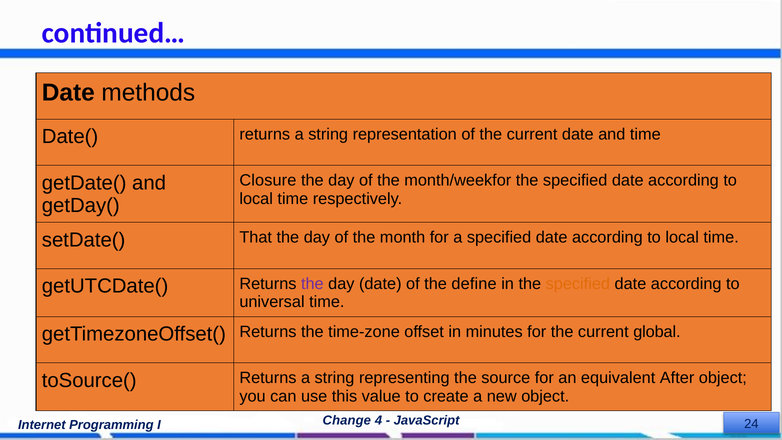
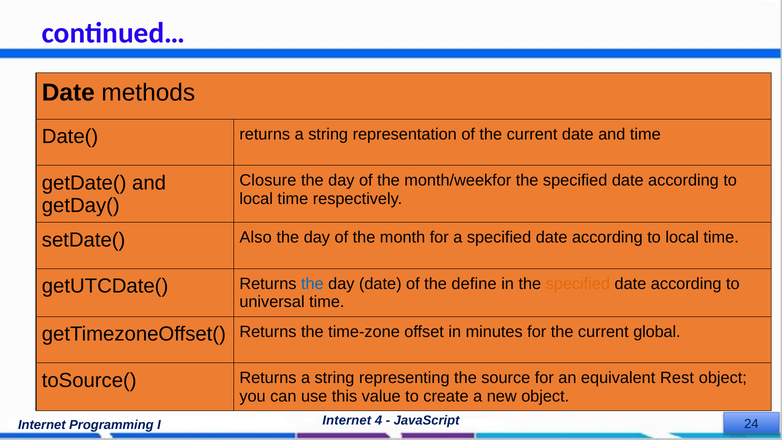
That: That -> Also
the at (312, 284) colour: purple -> blue
After: After -> Rest
I Change: Change -> Internet
